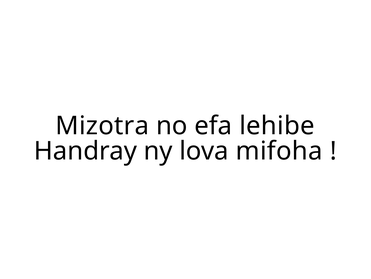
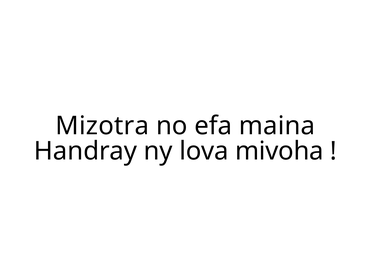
lehibe: lehibe -> maina
mifoha: mifoha -> mivoha
